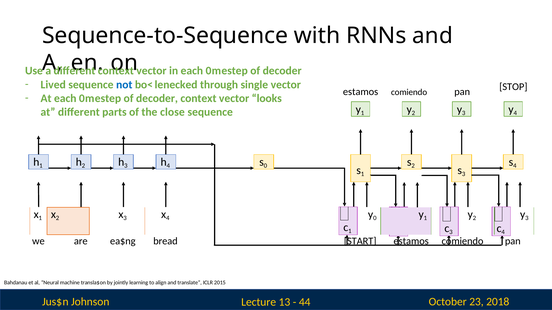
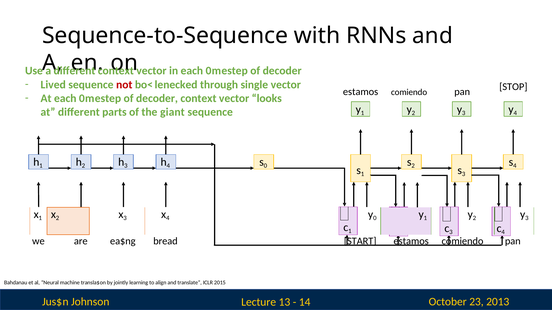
not colour: blue -> red
close: close -> giant
2018: 2018 -> 2013
44: 44 -> 14
